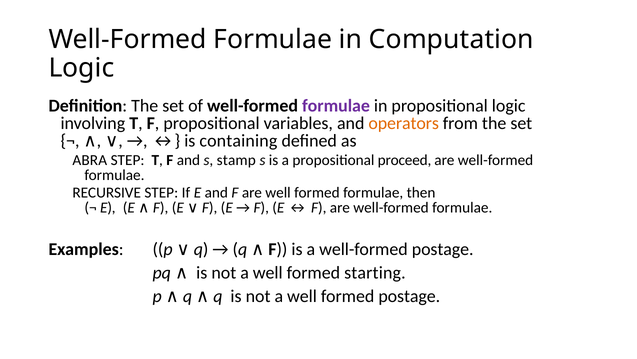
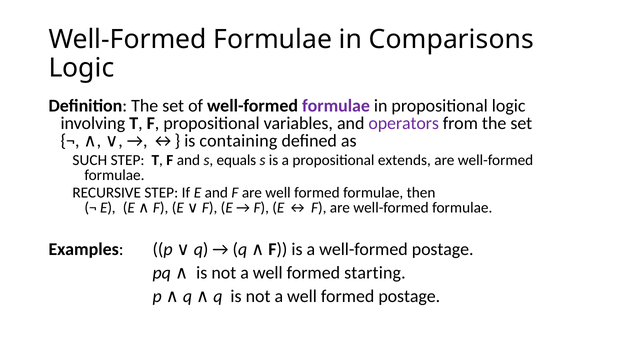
Computation: Computation -> Comparisons
operators colour: orange -> purple
ABRA: ABRA -> SUCH
stamp: stamp -> equals
proceed: proceed -> extends
